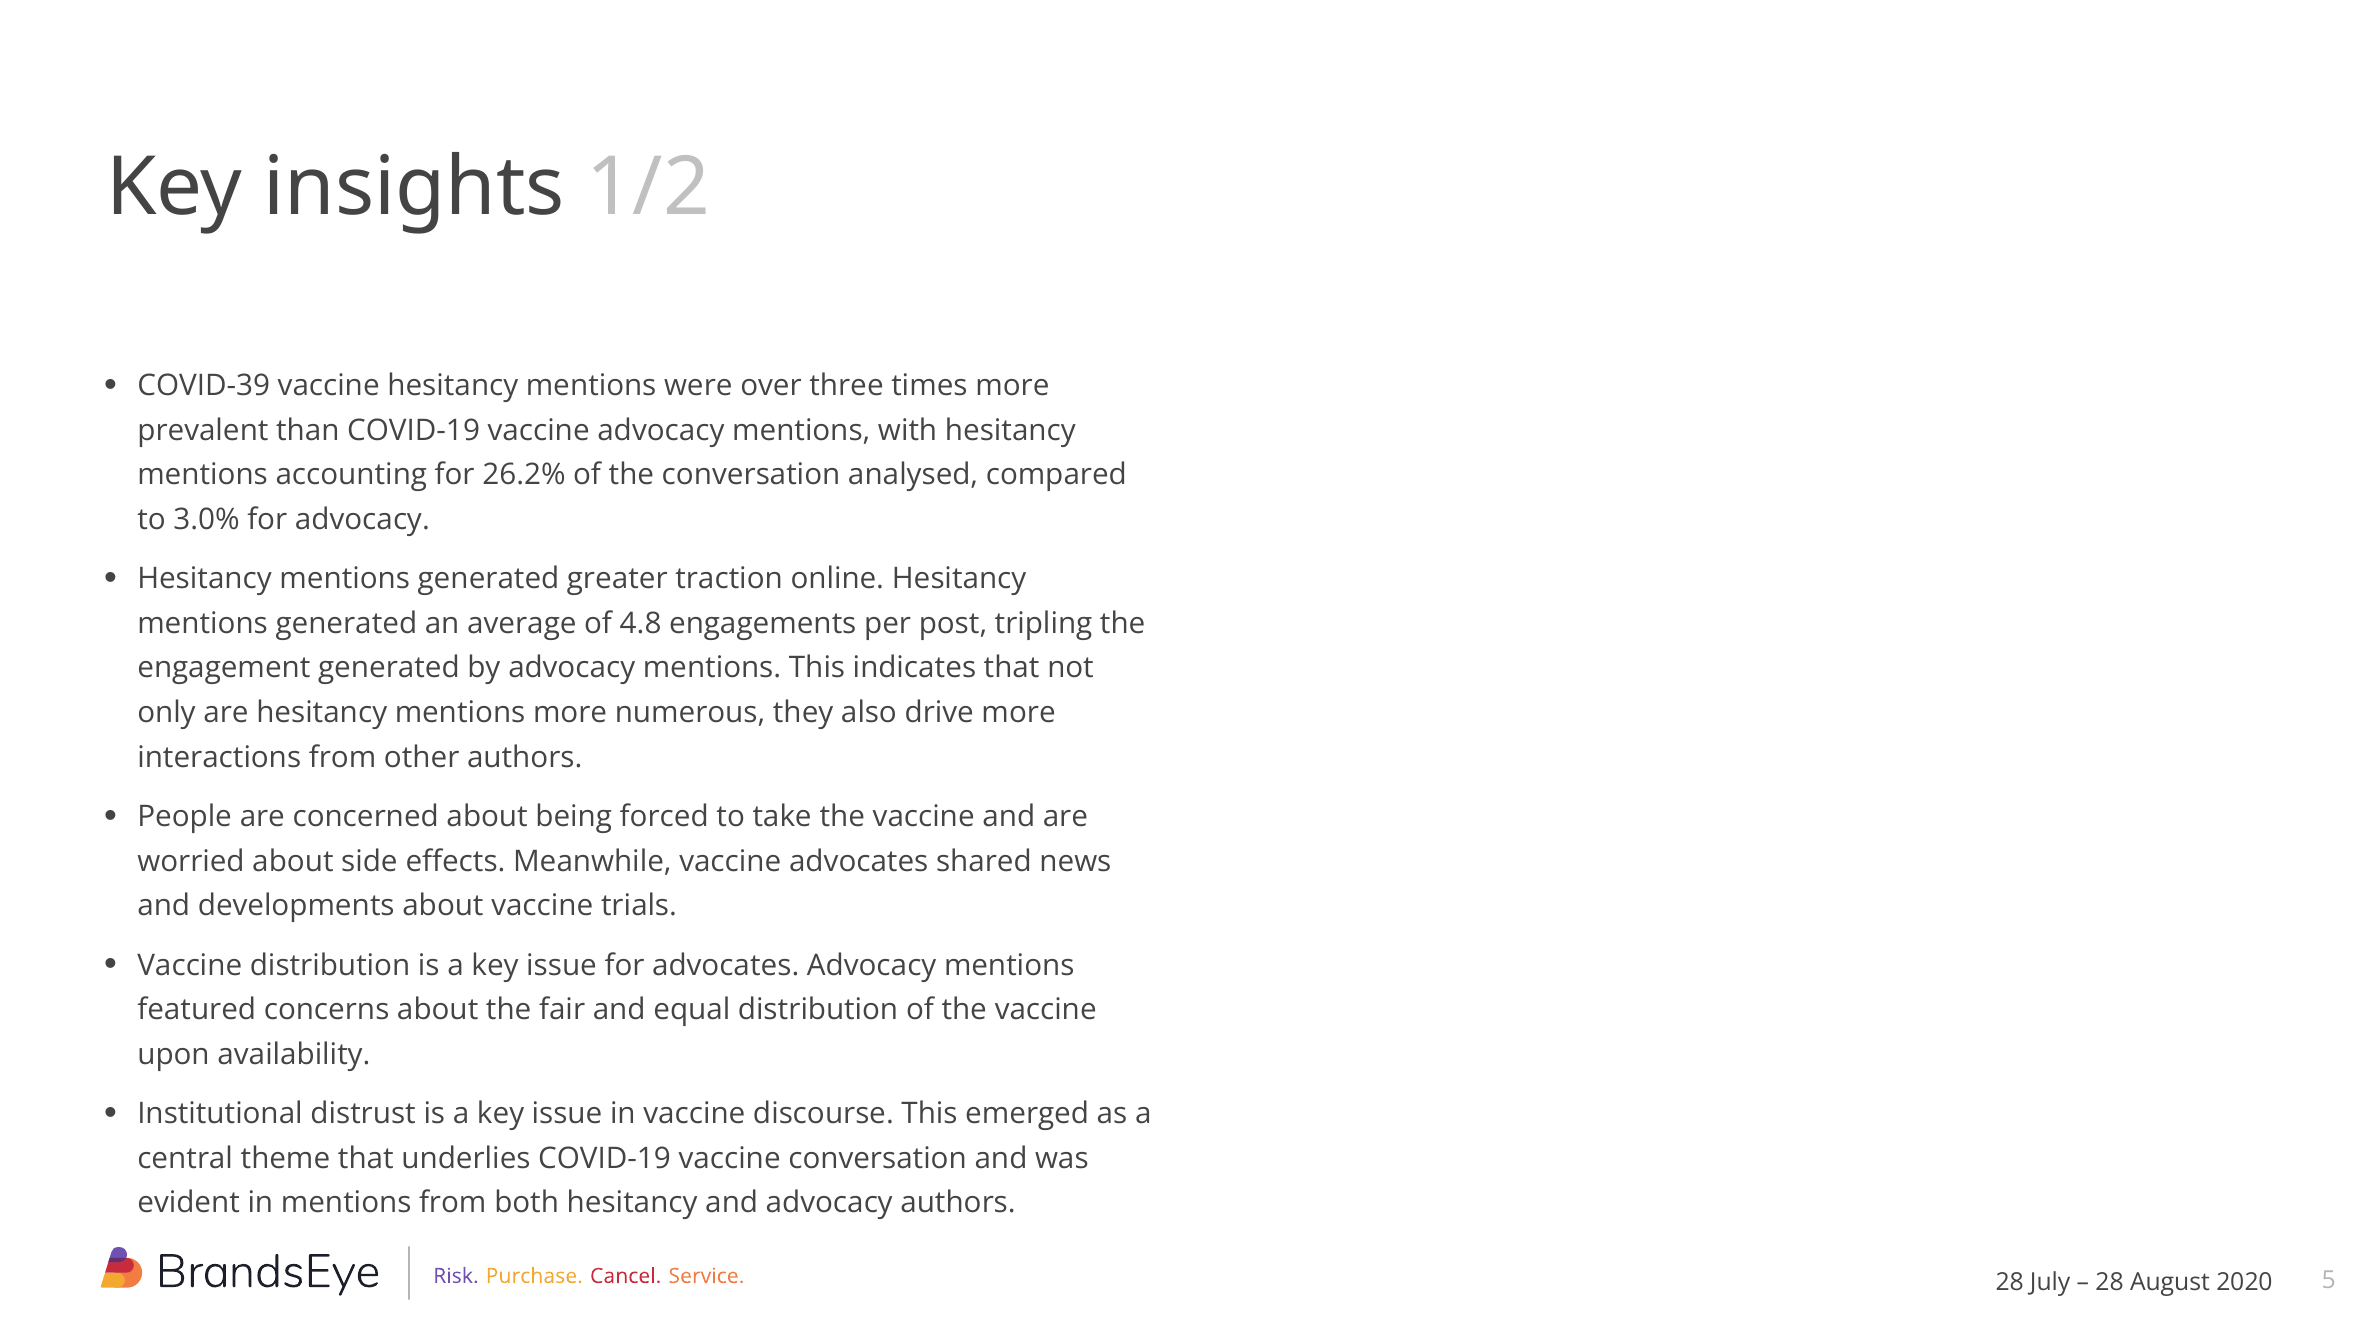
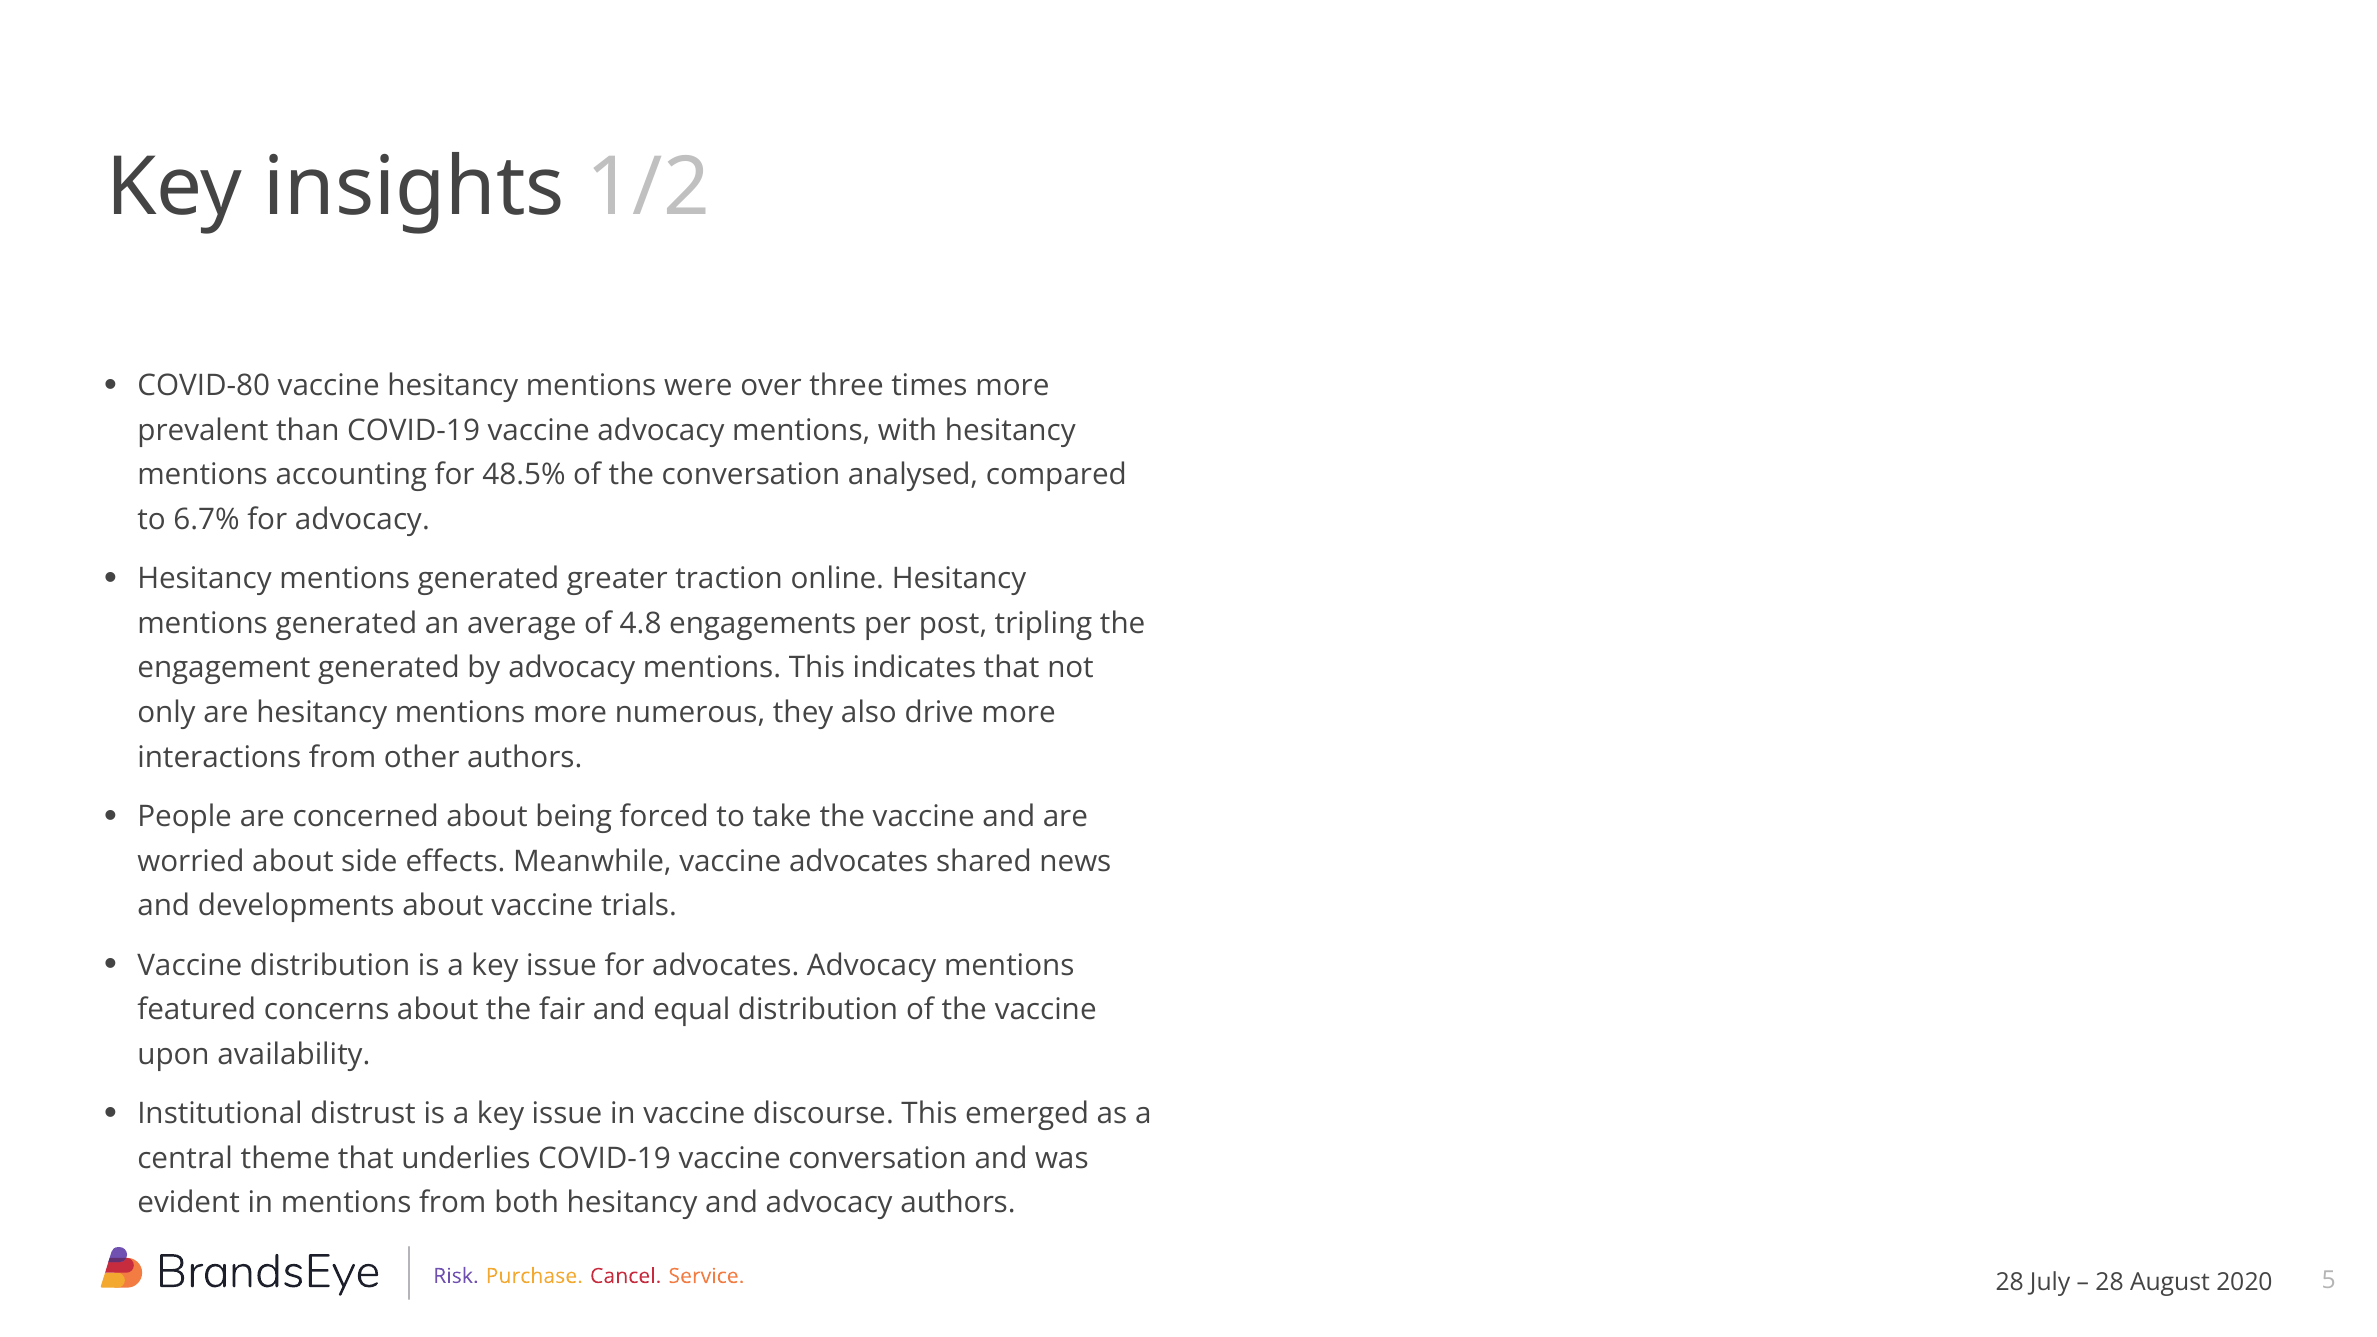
COVID-39: COVID-39 -> COVID-80
26.2%: 26.2% -> 48.5%
3.0%: 3.0% -> 6.7%
